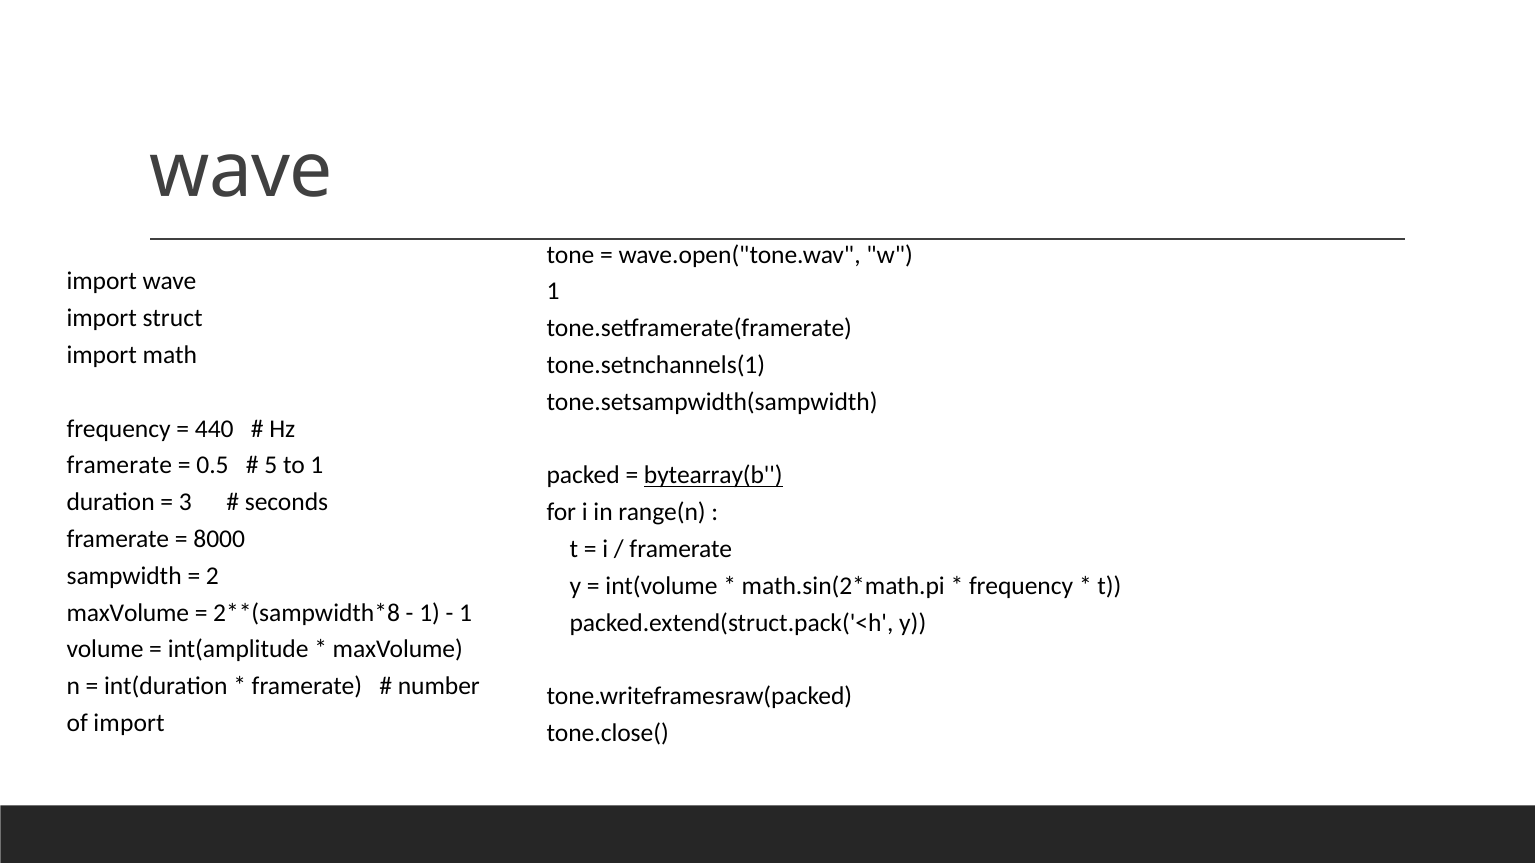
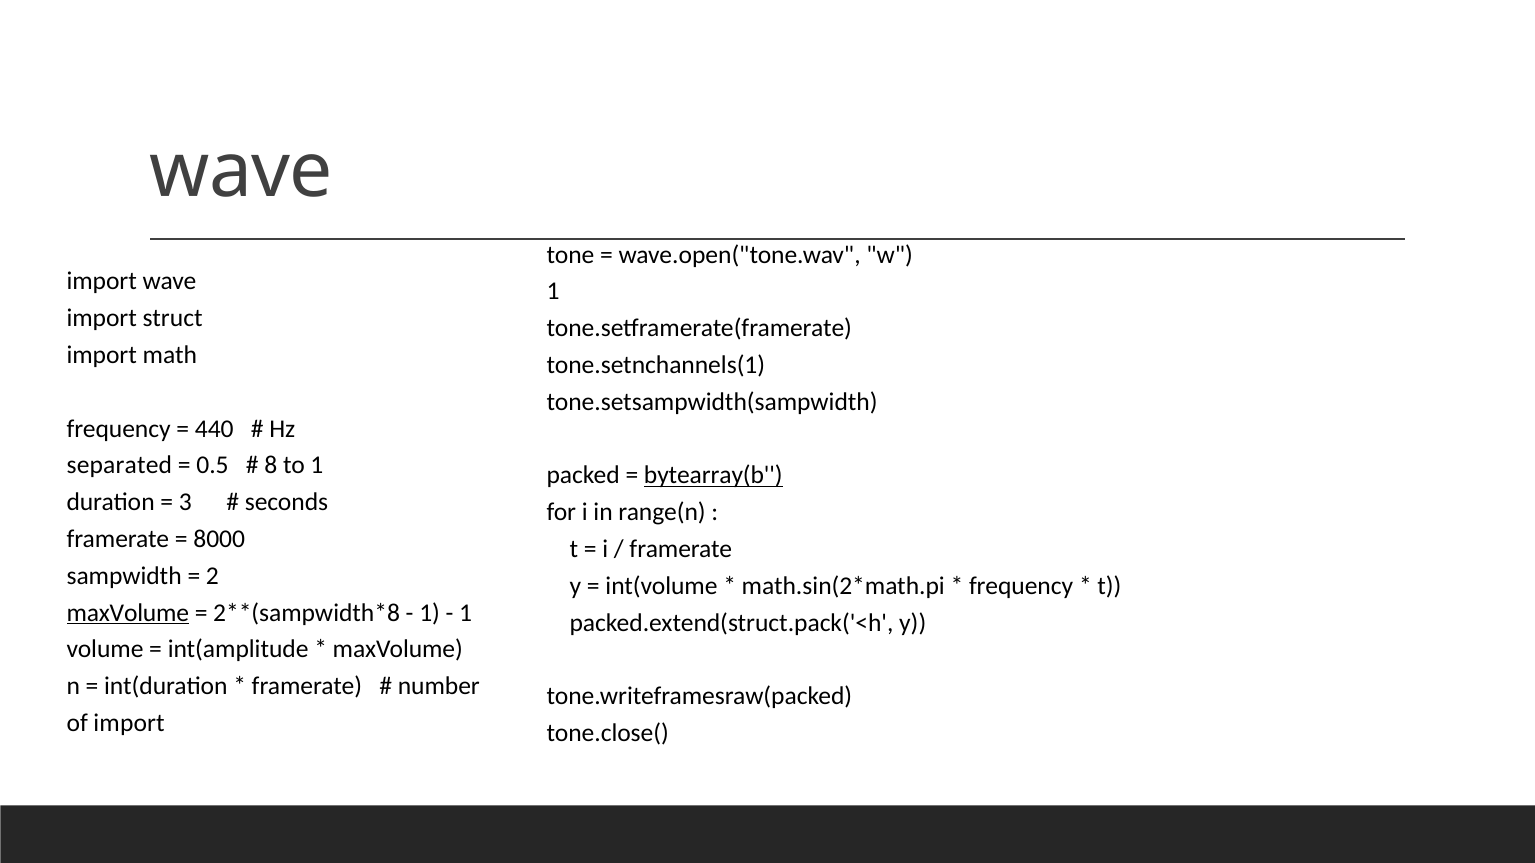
framerate at (119, 466): framerate -> separated
5: 5 -> 8
maxVolume at (128, 613) underline: none -> present
